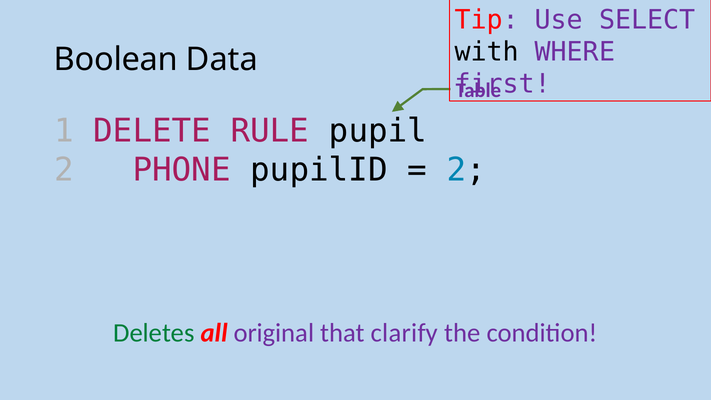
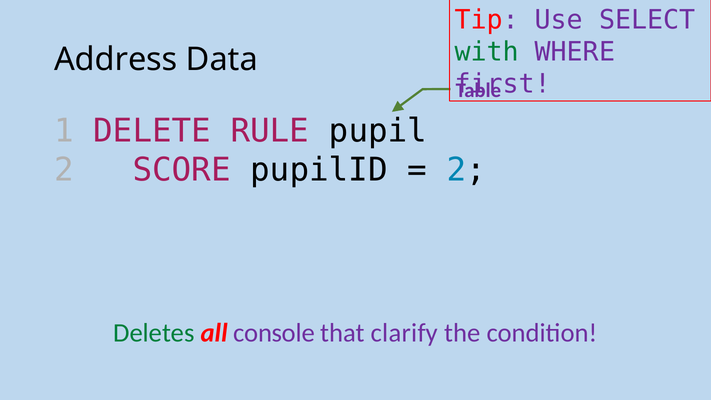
with colour: black -> green
Boolean: Boolean -> Address
PHONE: PHONE -> SCORE
original: original -> console
